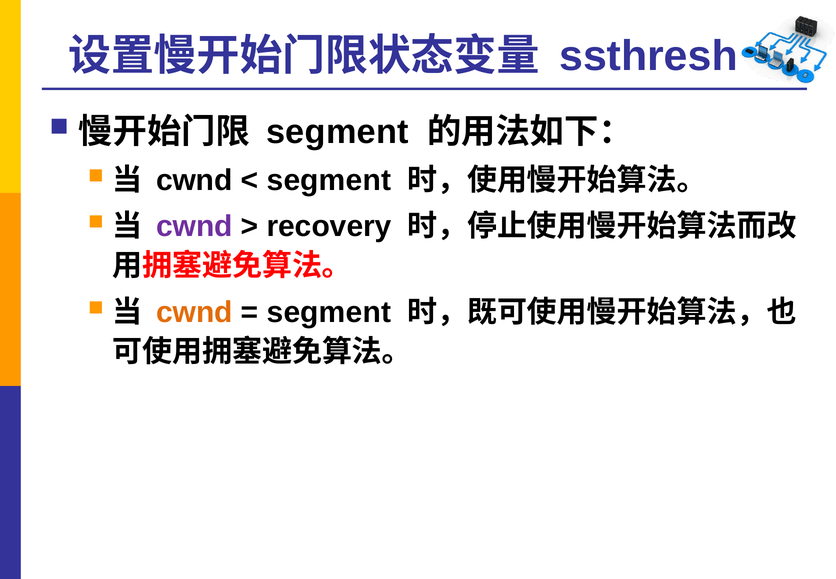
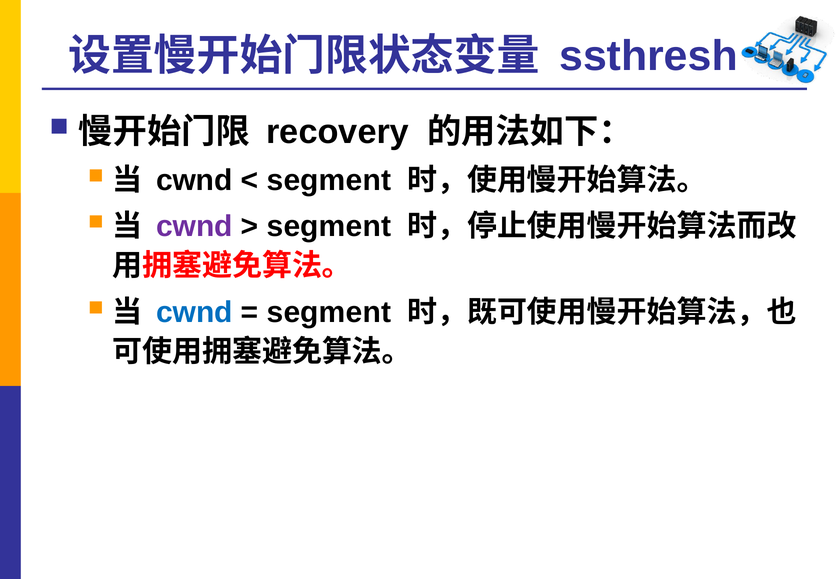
segment at (337, 132): segment -> recovery
recovery at (329, 226): recovery -> segment
cwnd at (194, 312) colour: orange -> blue
